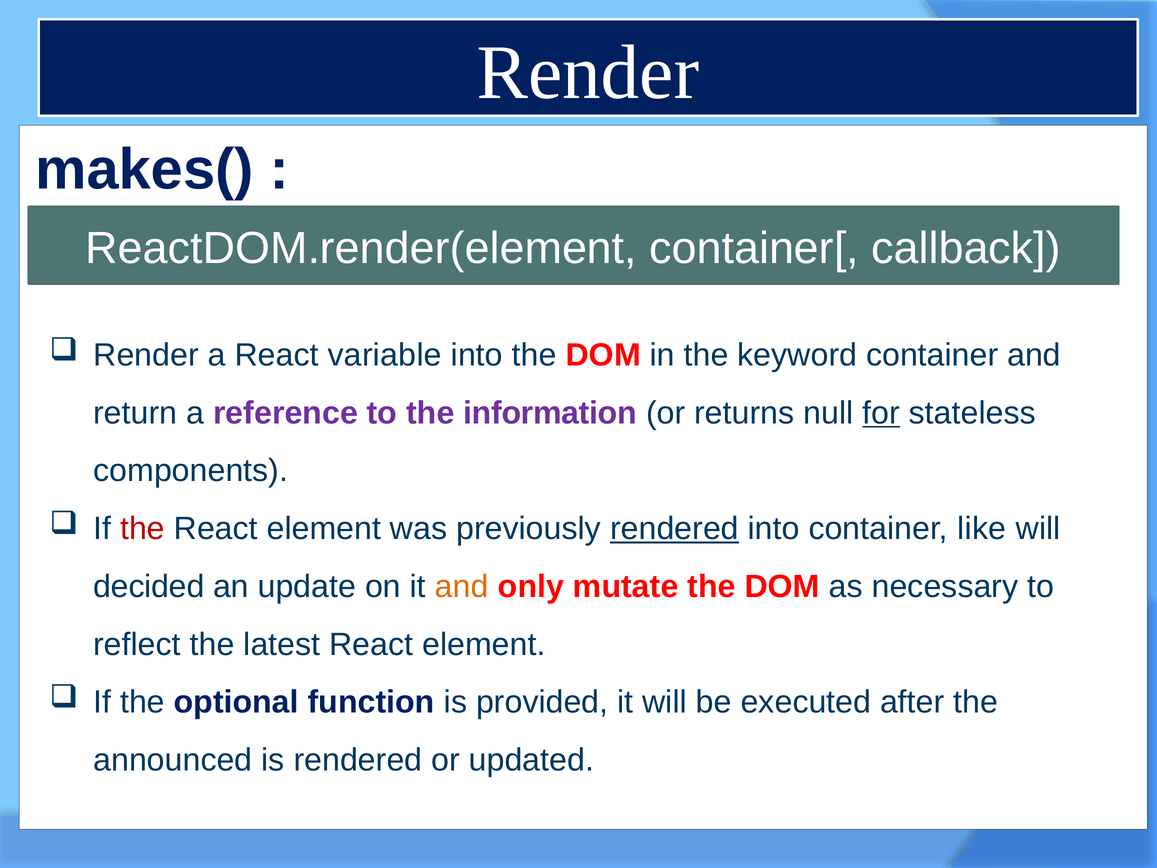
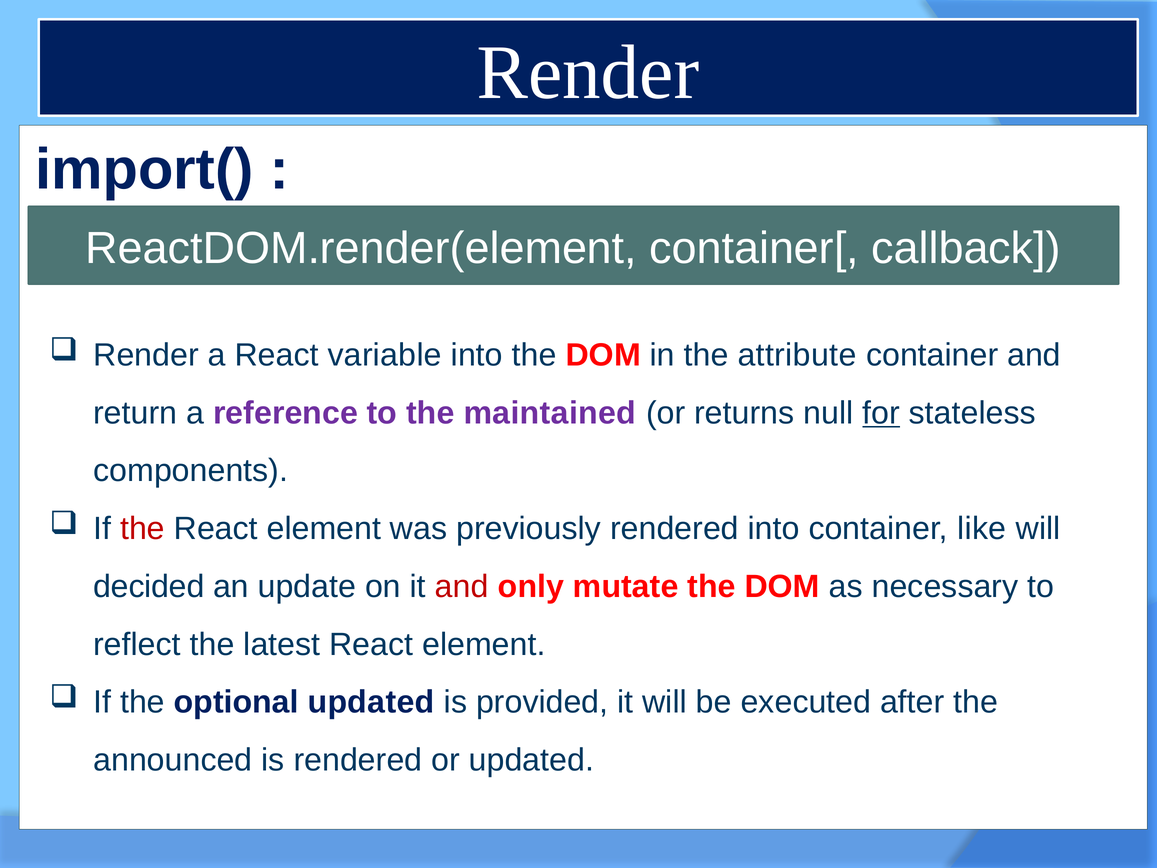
makes(: makes( -> import(
keyword: keyword -> attribute
information: information -> maintained
rendered at (674, 529) underline: present -> none
and at (462, 586) colour: orange -> red
optional function: function -> updated
